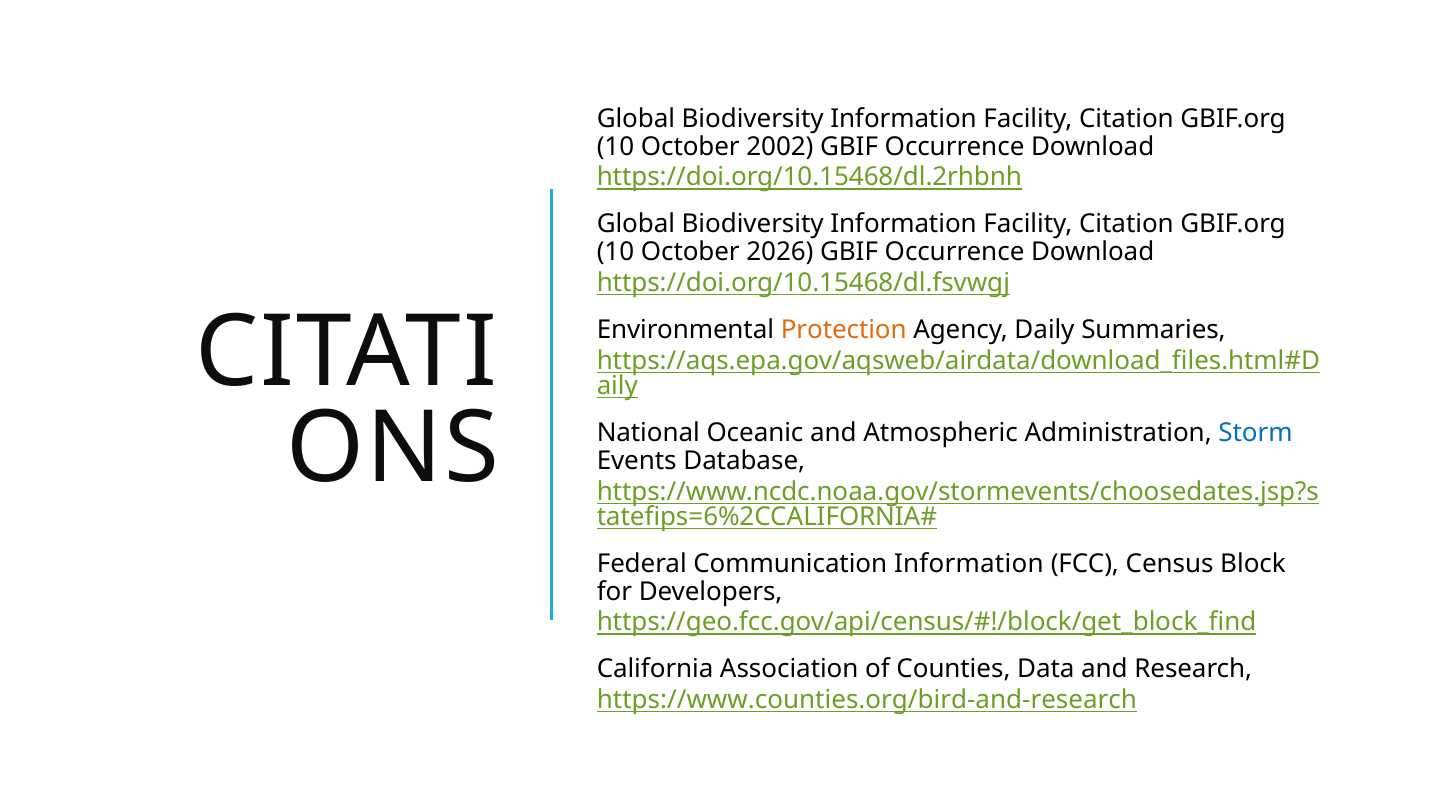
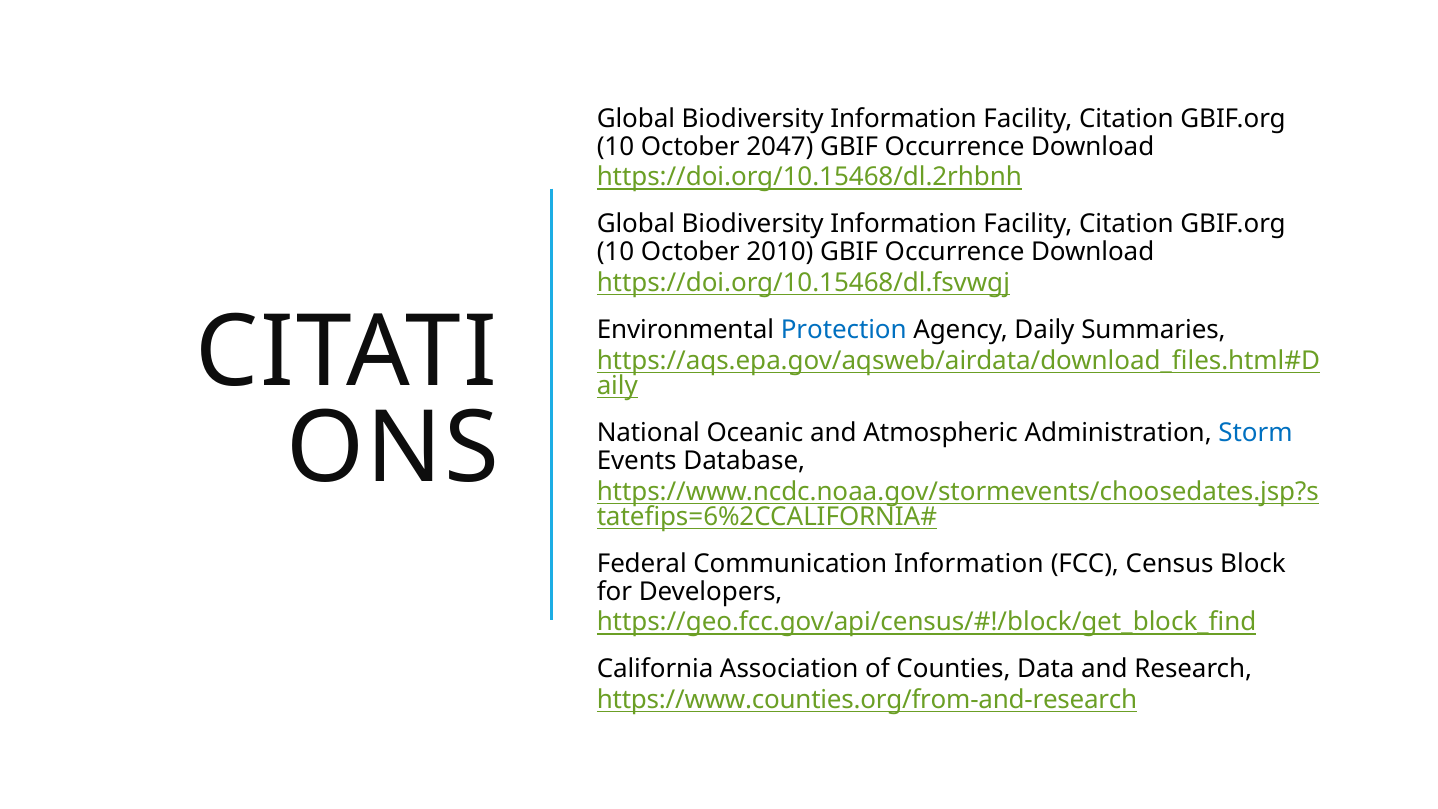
2002: 2002 -> 2047
2026: 2026 -> 2010
Protection colour: orange -> blue
https://www.counties.org/bird-and-research: https://www.counties.org/bird-and-research -> https://www.counties.org/from-and-research
